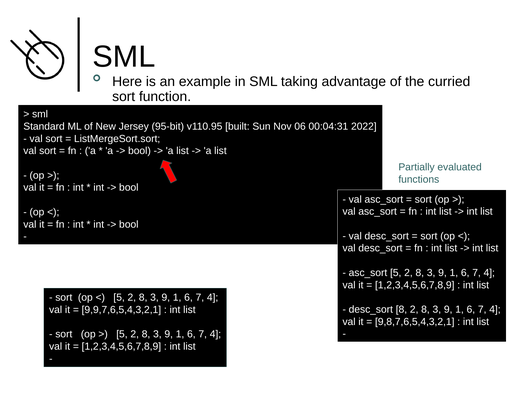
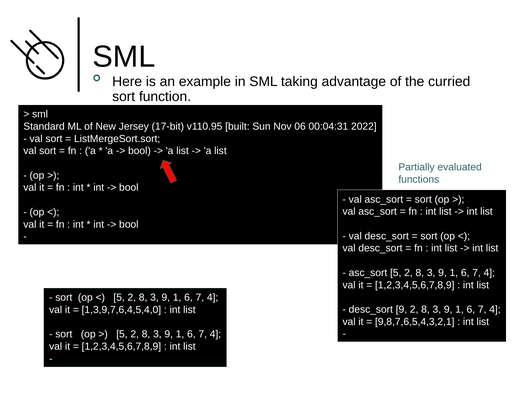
95-bit: 95-bit -> 17-bit
desc_sort 8: 8 -> 9
9,9,7,6,5,4,3,2,1: 9,9,7,6,5,4,3,2,1 -> 1,3,9,7,6,4,5,4,0
